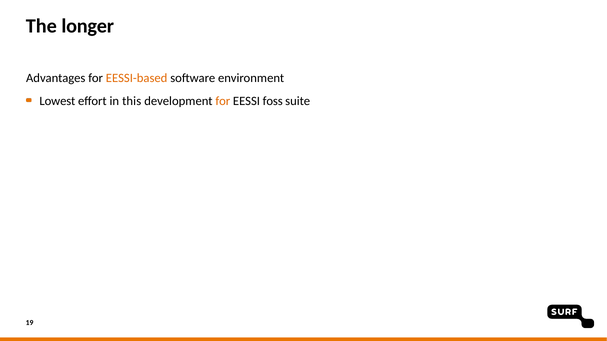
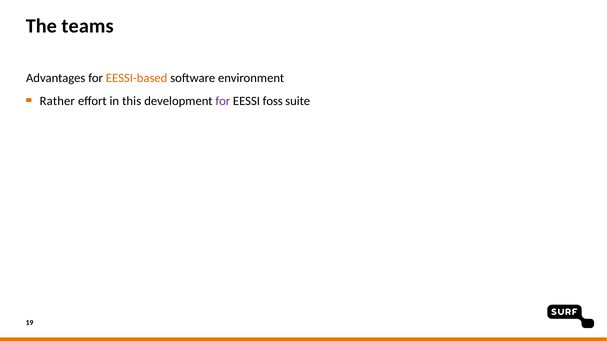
longer: longer -> teams
Lowest: Lowest -> Rather
for at (223, 101) colour: orange -> purple
